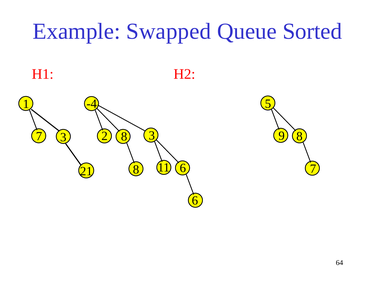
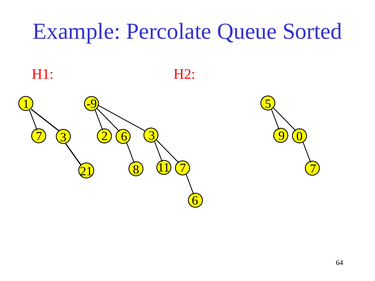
Swapped: Swapped -> Percolate
-4: -4 -> -9
9 8: 8 -> 0
2 8: 8 -> 6
11 6: 6 -> 7
